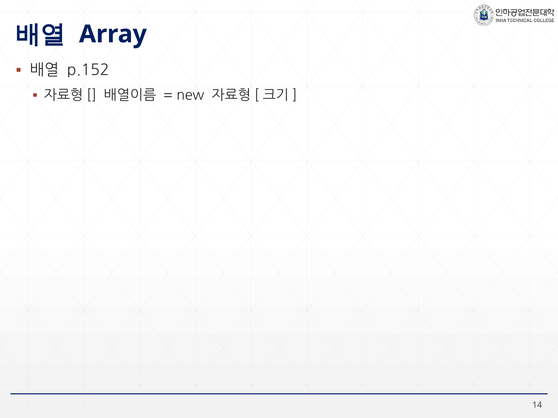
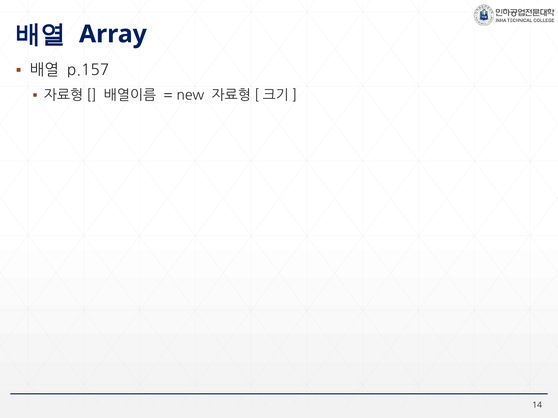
p.152: p.152 -> p.157
